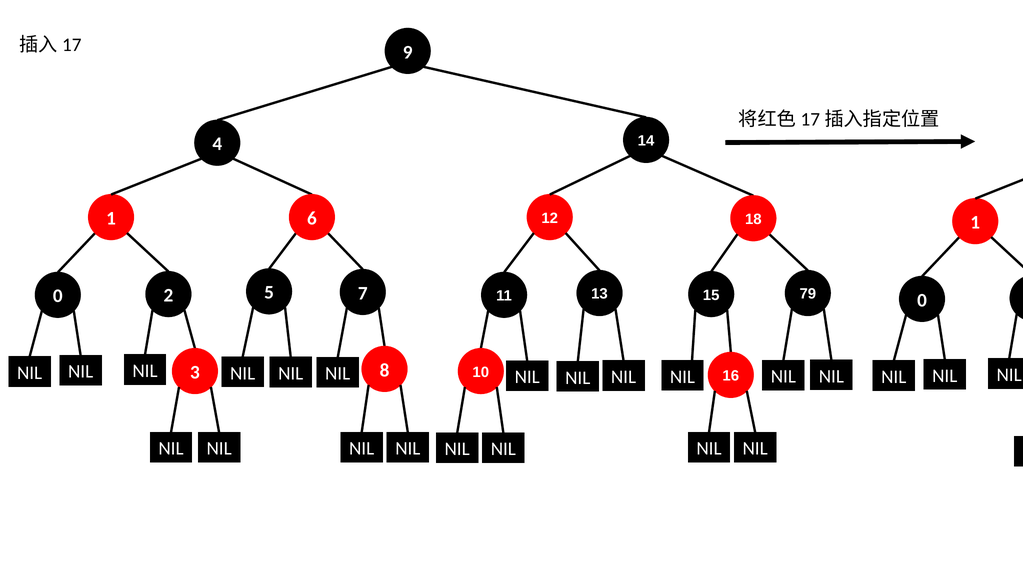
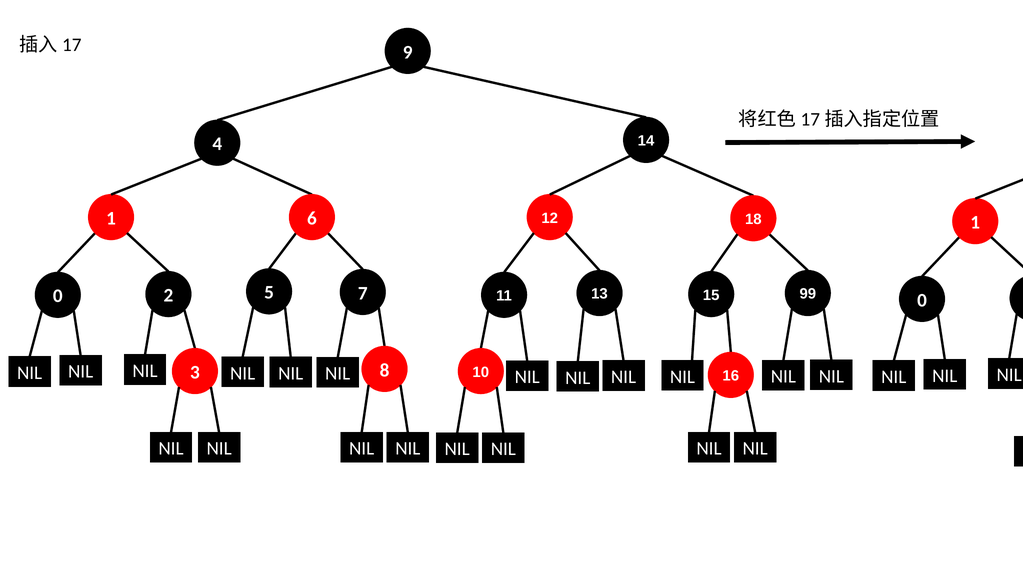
79: 79 -> 99
